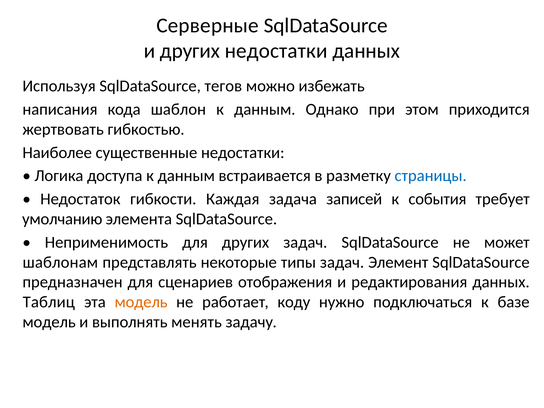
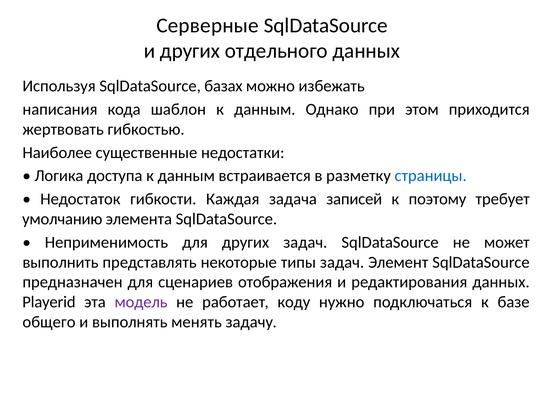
других недостатки: недостатки -> отдельного
тегов: тегов -> базах
события: события -> поэтому
шаблонам: шаблонам -> выполнить
Таблиц: Таблиц -> Playerid
модель at (141, 302) colour: orange -> purple
модель at (49, 322): модель -> общего
